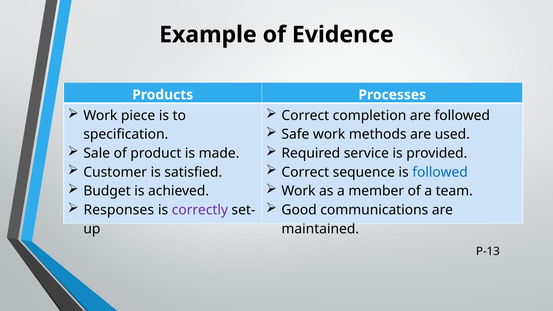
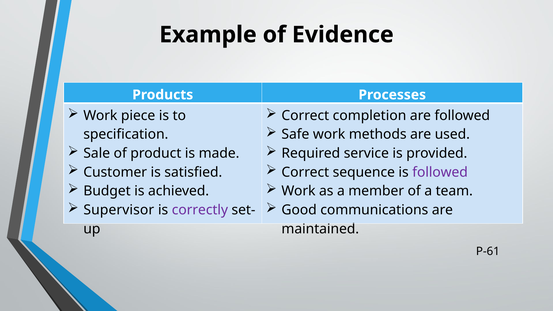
followed at (440, 172) colour: blue -> purple
Responses: Responses -> Supervisor
P-13: P-13 -> P-61
